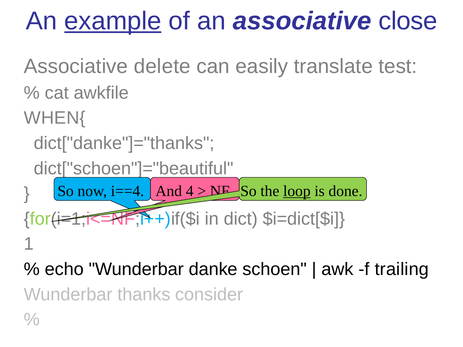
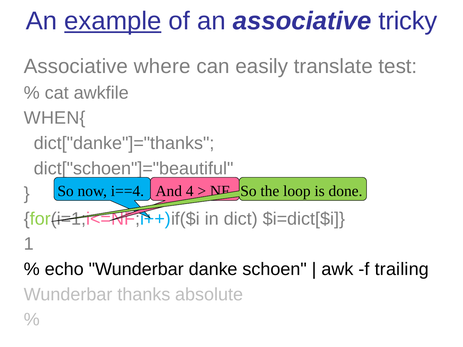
close: close -> tricky
delete: delete -> where
loop underline: present -> none
consider: consider -> absolute
